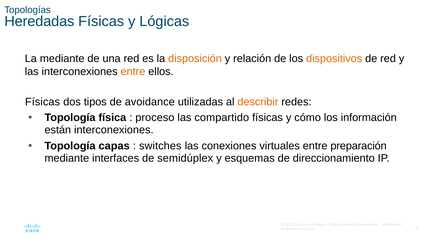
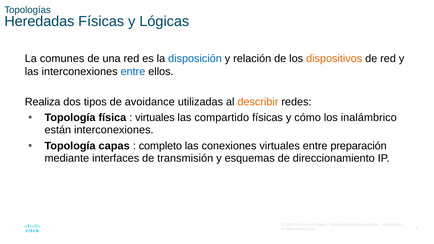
La mediante: mediante -> comunes
disposición colour: orange -> blue
entre at (133, 72) colour: orange -> blue
Físicas at (43, 102): Físicas -> Realiza
proceso at (155, 118): proceso -> virtuales
los información: información -> inalámbrico
switches: switches -> completo
semidúplex: semidúplex -> transmisión
